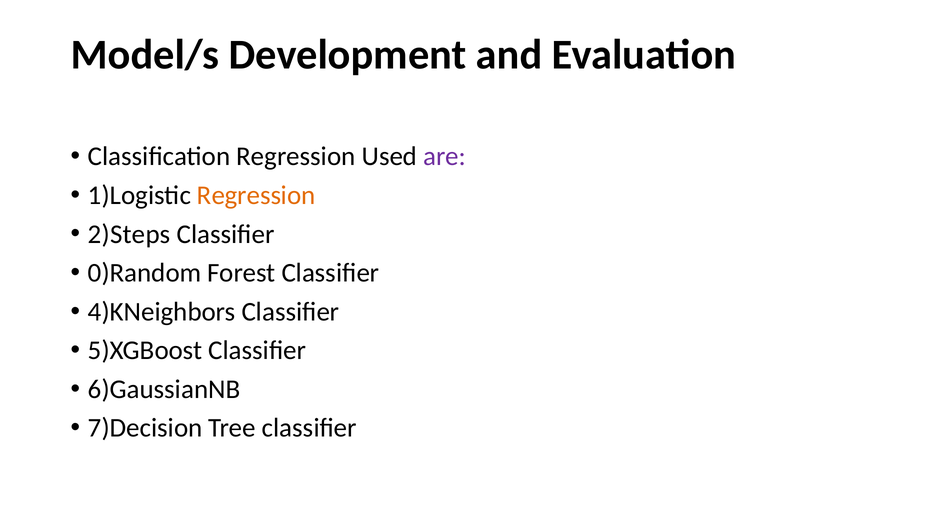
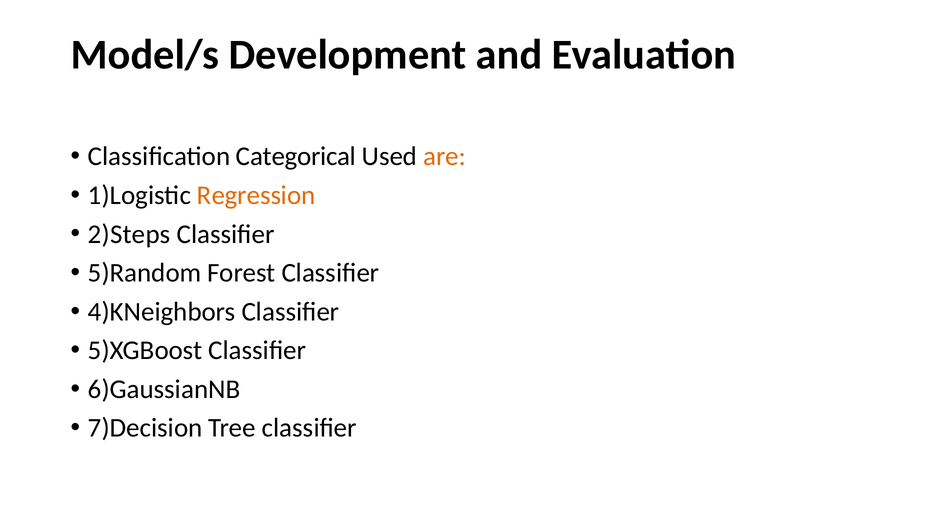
Classification Regression: Regression -> Categorical
are colour: purple -> orange
0)Random: 0)Random -> 5)Random
